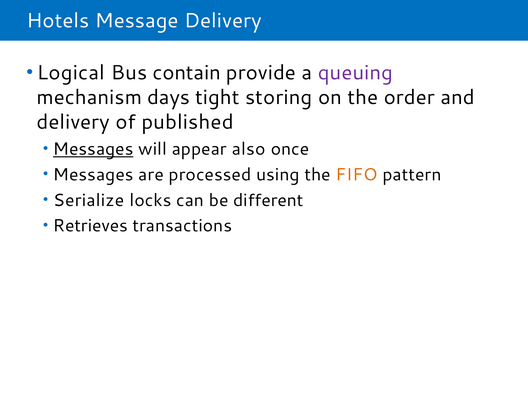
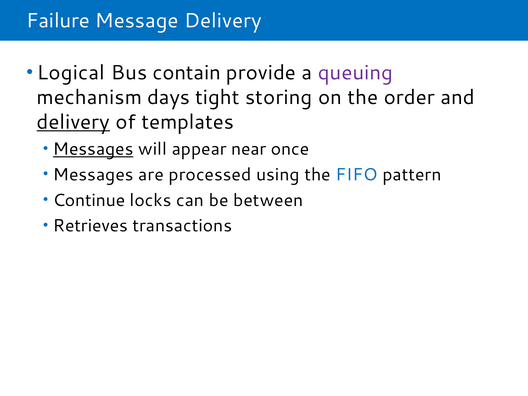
Hotels: Hotels -> Failure
delivery at (73, 122) underline: none -> present
published: published -> templates
also: also -> near
FIFO colour: orange -> blue
Serialize: Serialize -> Continue
different: different -> between
